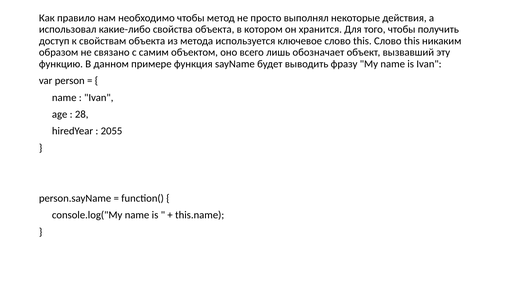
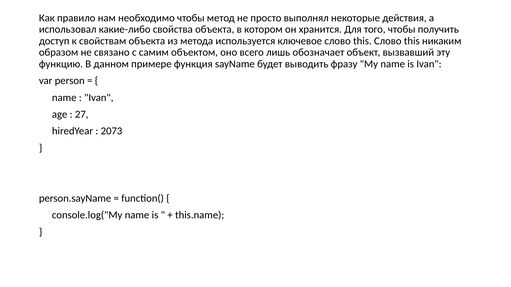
28: 28 -> 27
2055: 2055 -> 2073
